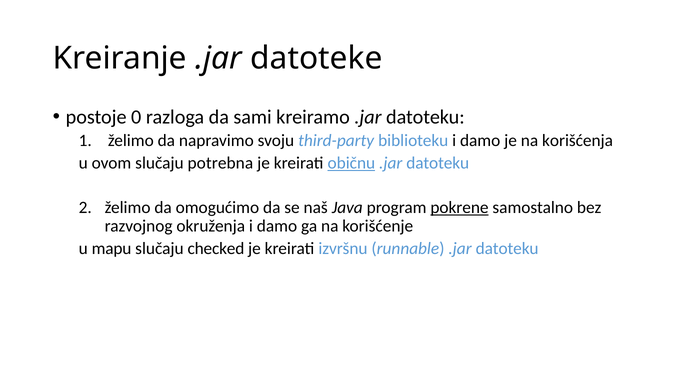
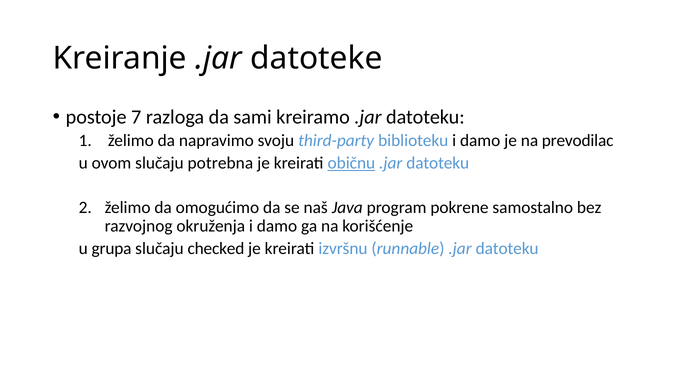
0: 0 -> 7
korišćenja: korišćenja -> prevodilac
pokrene underline: present -> none
mapu: mapu -> grupa
